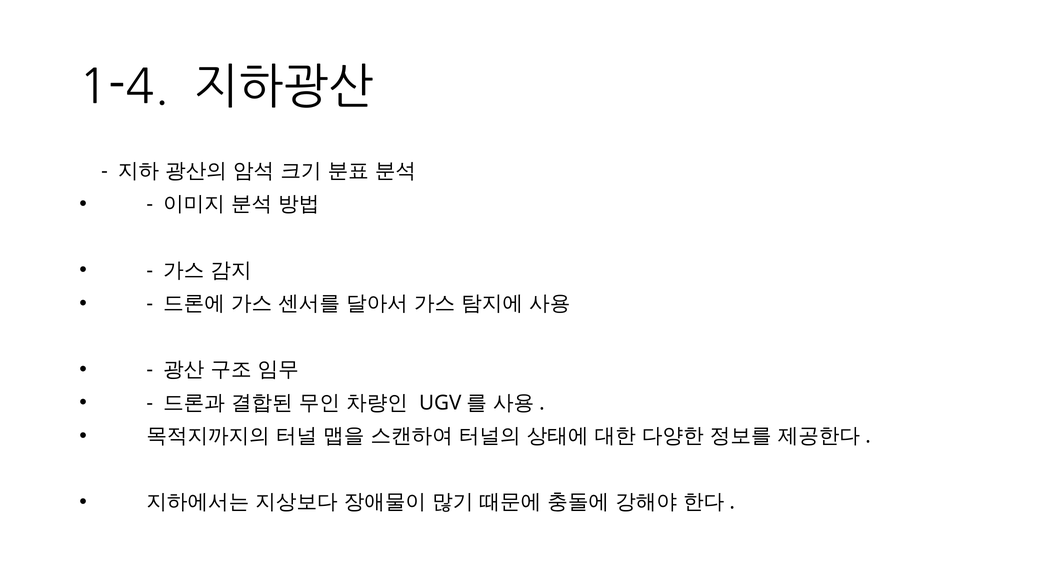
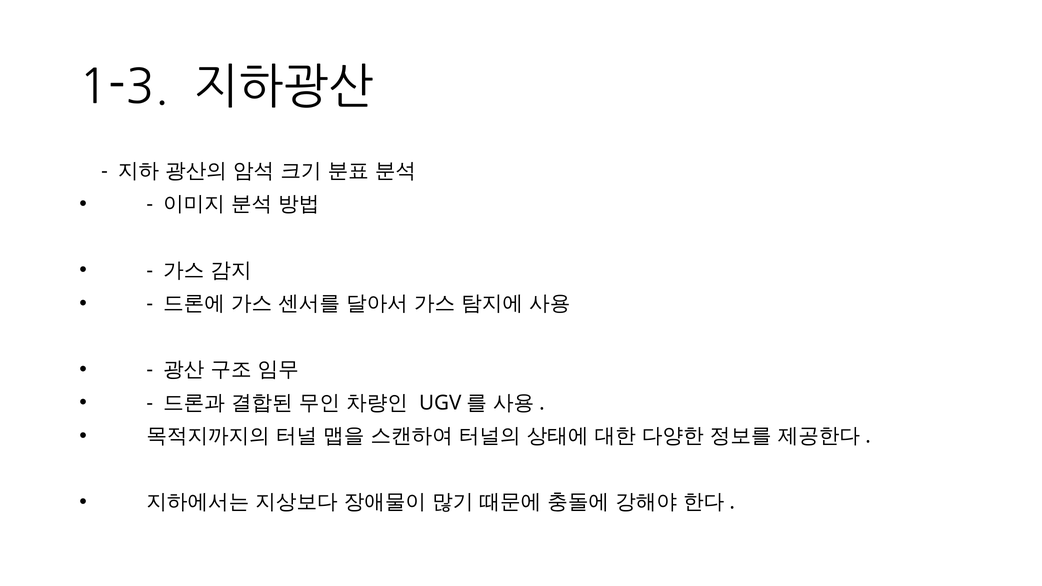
1-4: 1-4 -> 1-3
